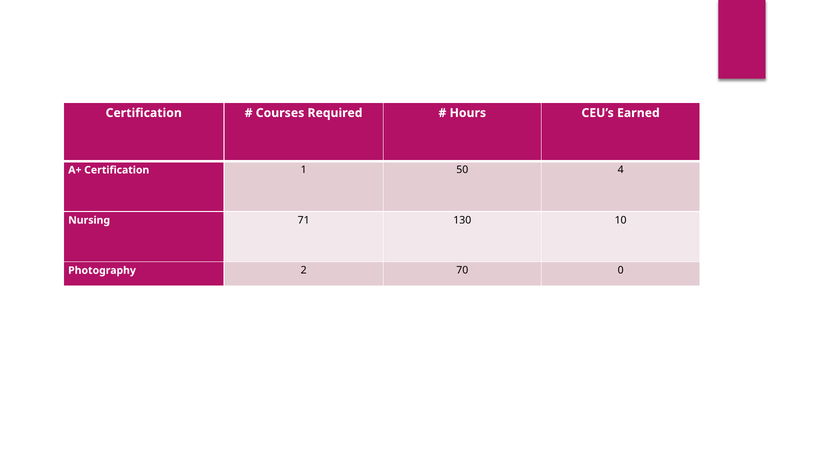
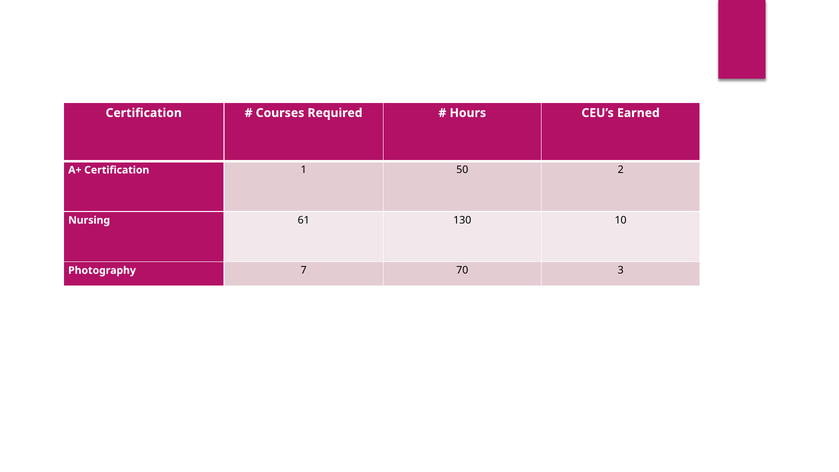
4: 4 -> 2
71: 71 -> 61
2: 2 -> 7
0: 0 -> 3
